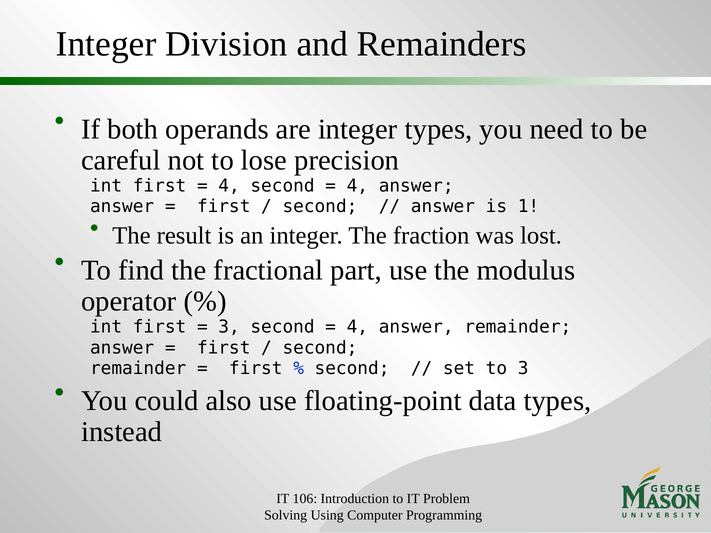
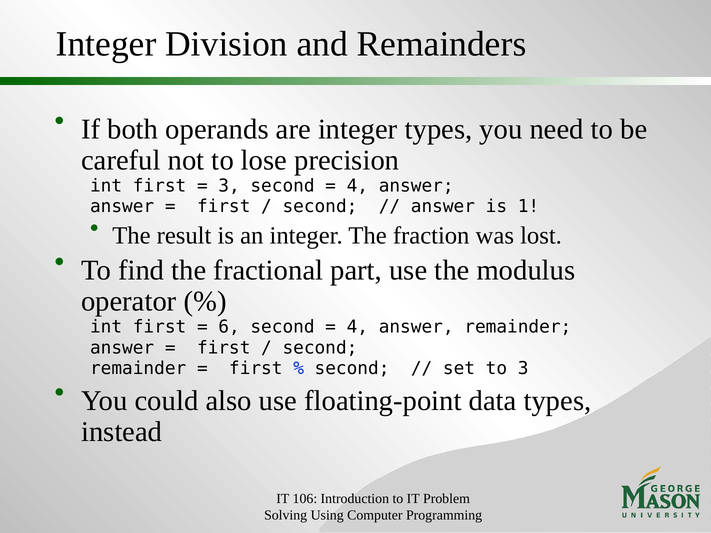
4 at (229, 186): 4 -> 3
3 at (229, 327): 3 -> 6
